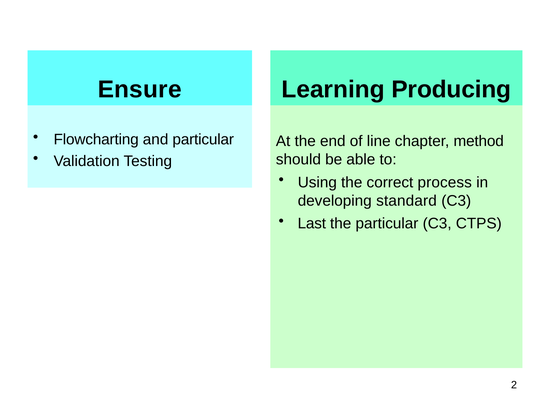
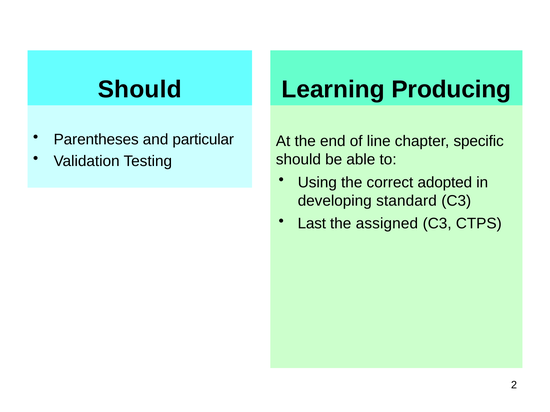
Ensure at (140, 90): Ensure -> Should
Flowcharting: Flowcharting -> Parentheses
method: method -> specific
process: process -> adopted
the particular: particular -> assigned
